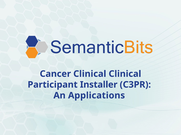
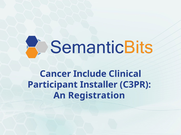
Cancer Clinical: Clinical -> Include
Applications: Applications -> Registration
